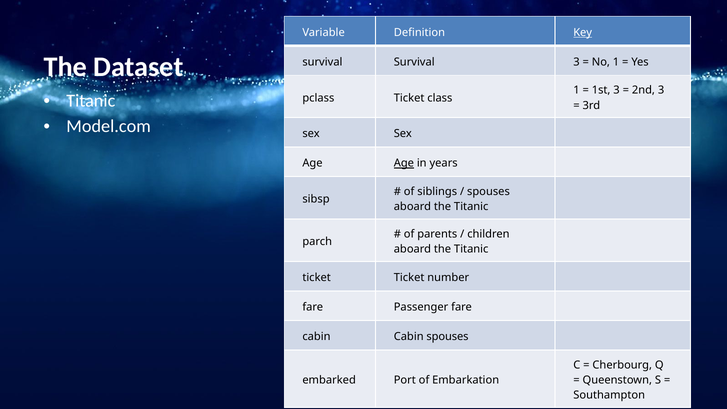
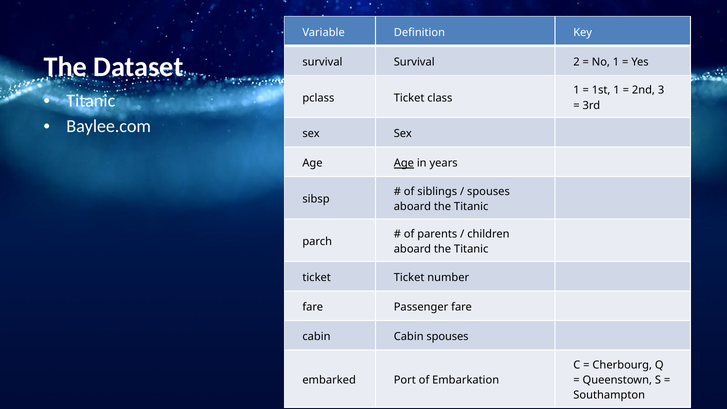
Key underline: present -> none
Survival 3: 3 -> 2
1st 3: 3 -> 1
Model.com: Model.com -> Baylee.com
